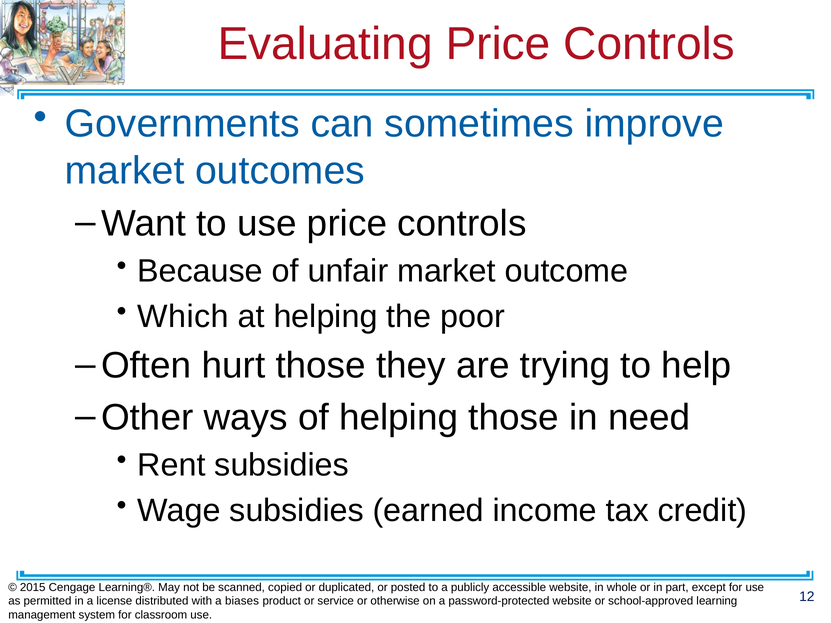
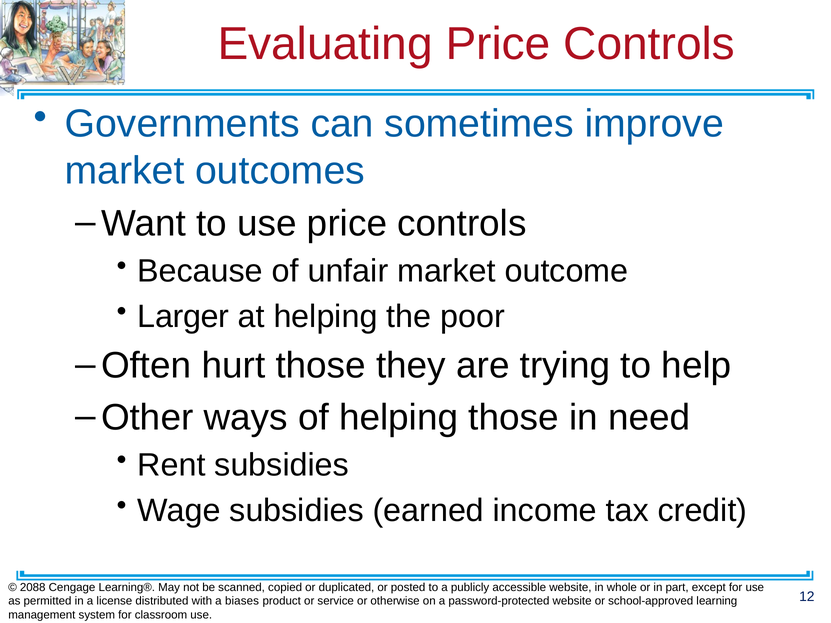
Which: Which -> Larger
2015: 2015 -> 2088
